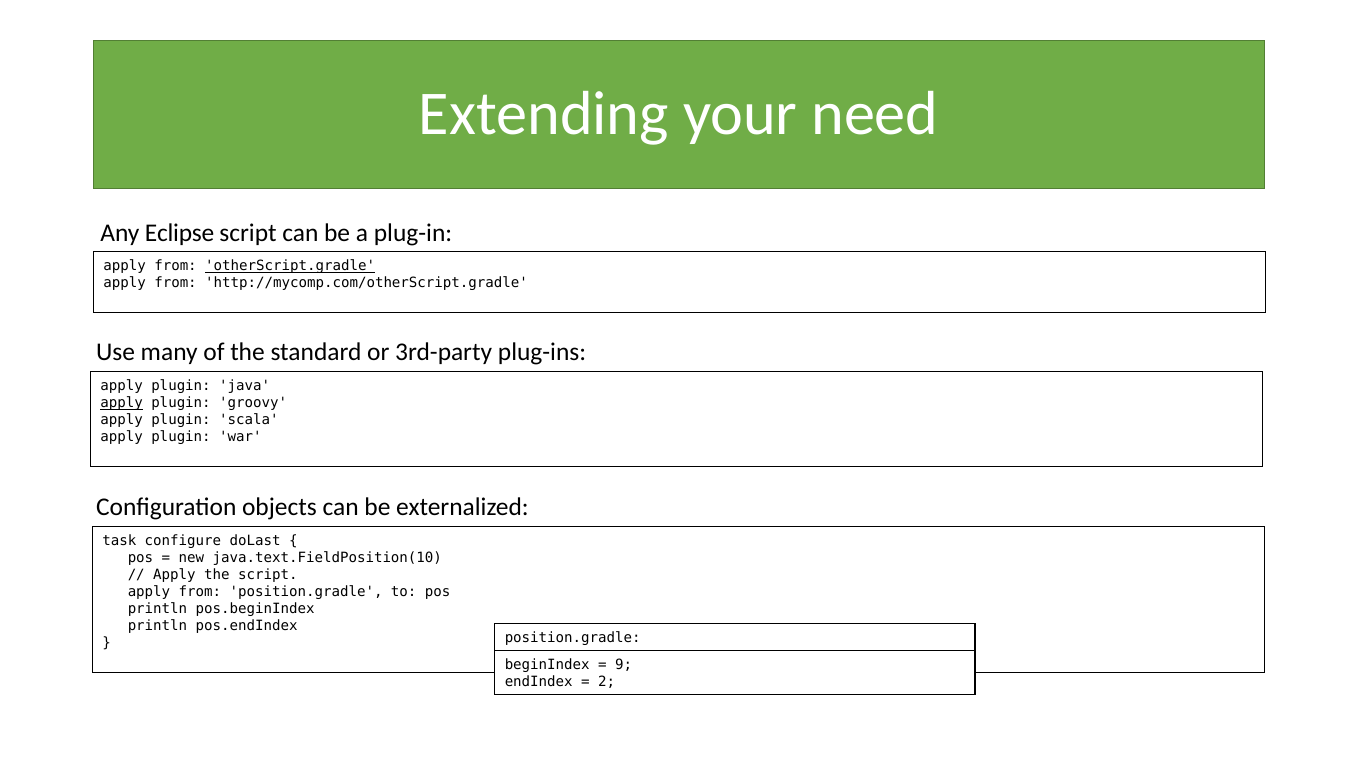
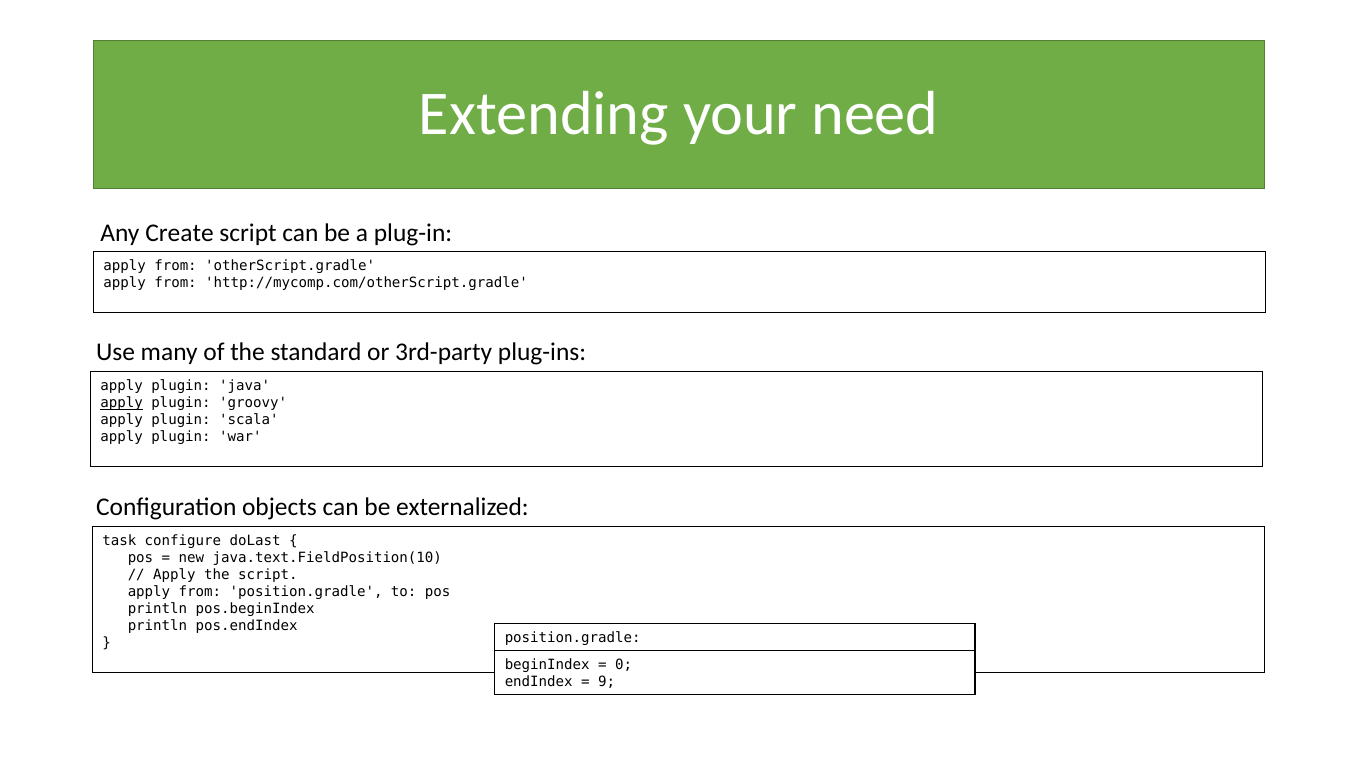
Eclipse: Eclipse -> Create
otherScript.gradle underline: present -> none
9: 9 -> 0
2: 2 -> 9
